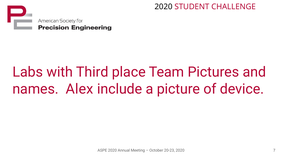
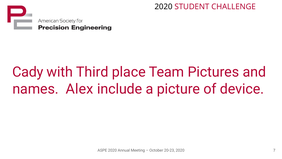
Labs: Labs -> Cady
